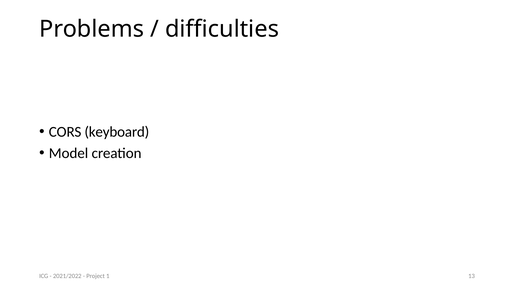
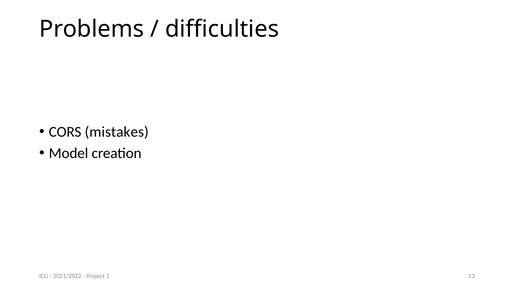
keyboard: keyboard -> mistakes
